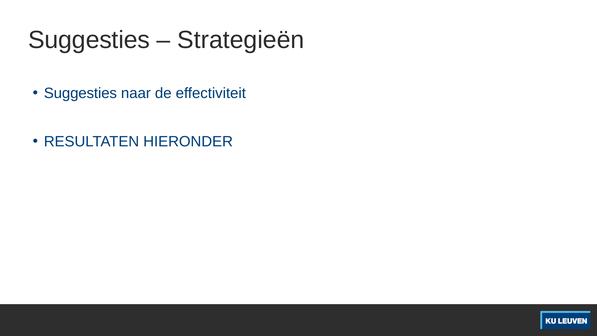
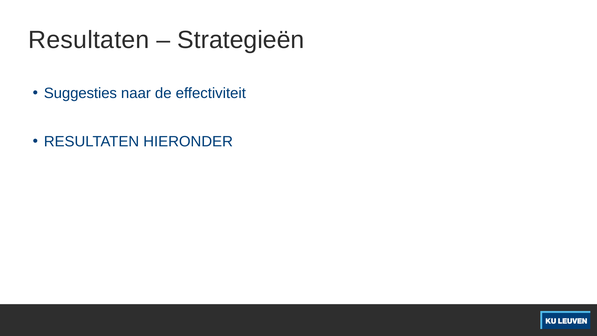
Suggesties at (89, 40): Suggesties -> Resultaten
